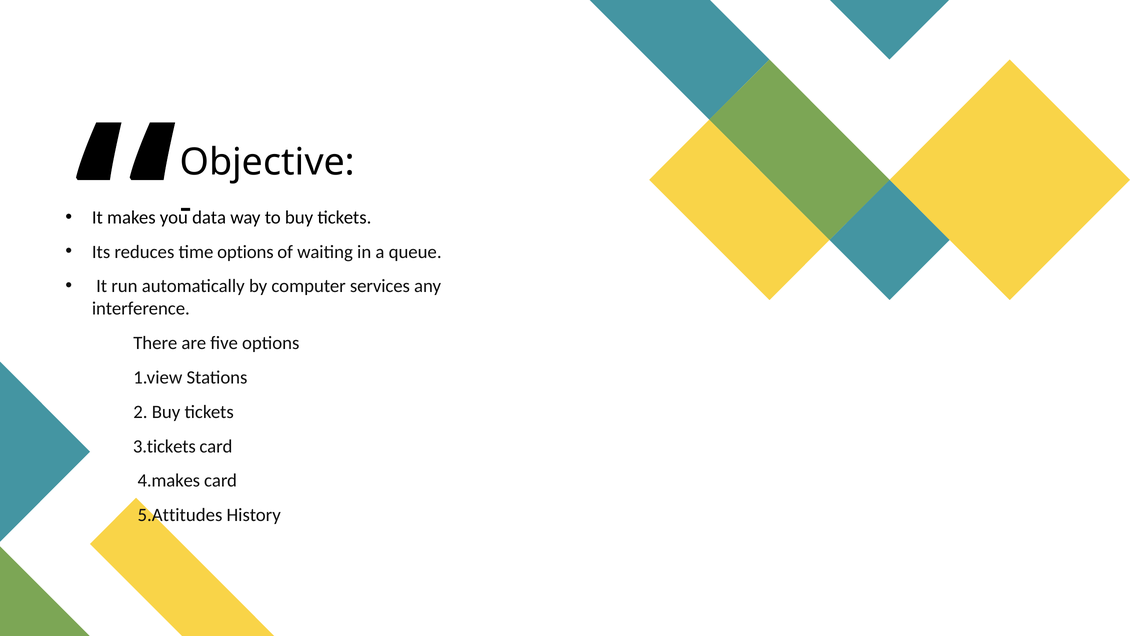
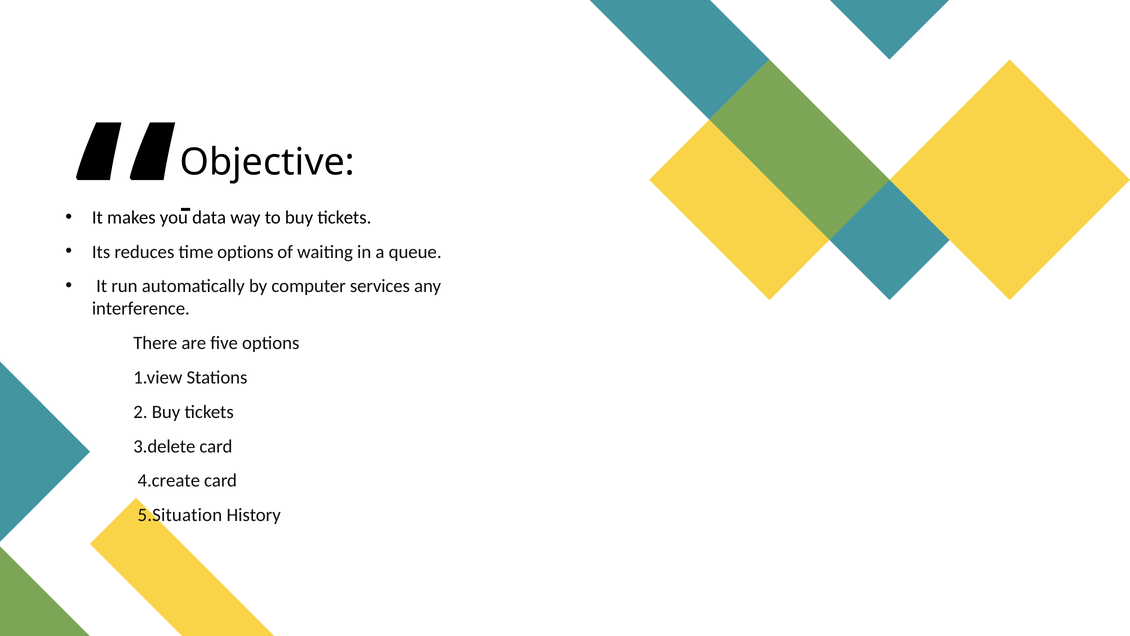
3.tickets: 3.tickets -> 3.delete
4.makes: 4.makes -> 4.create
5.Attitudes: 5.Attitudes -> 5.Situation
